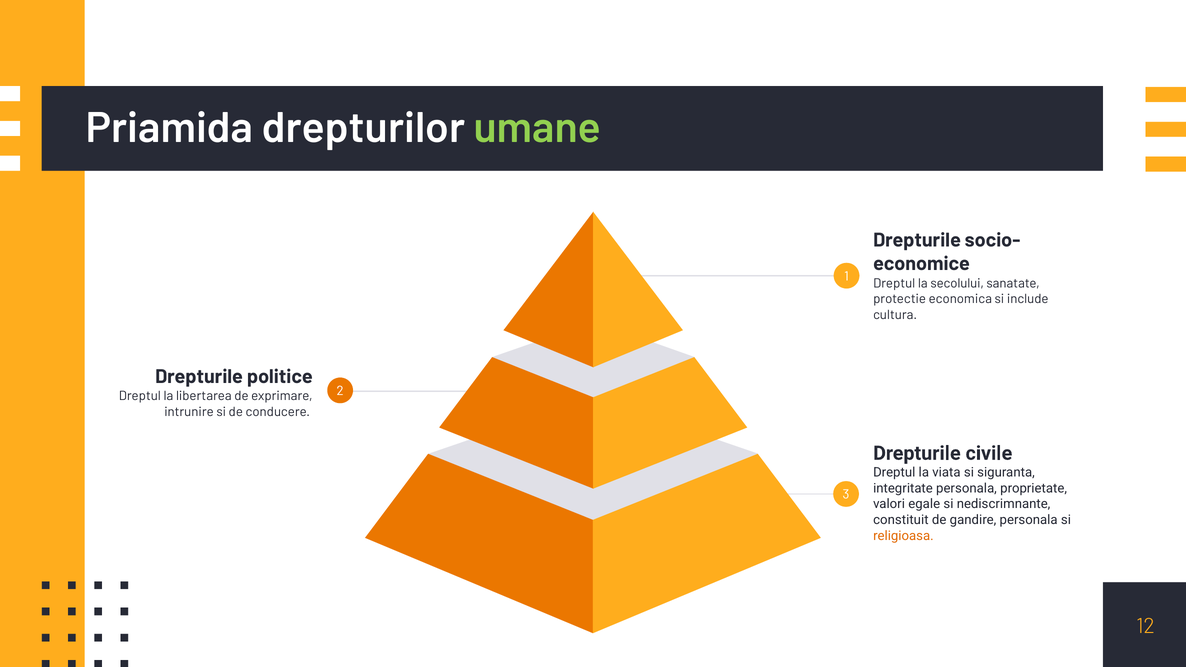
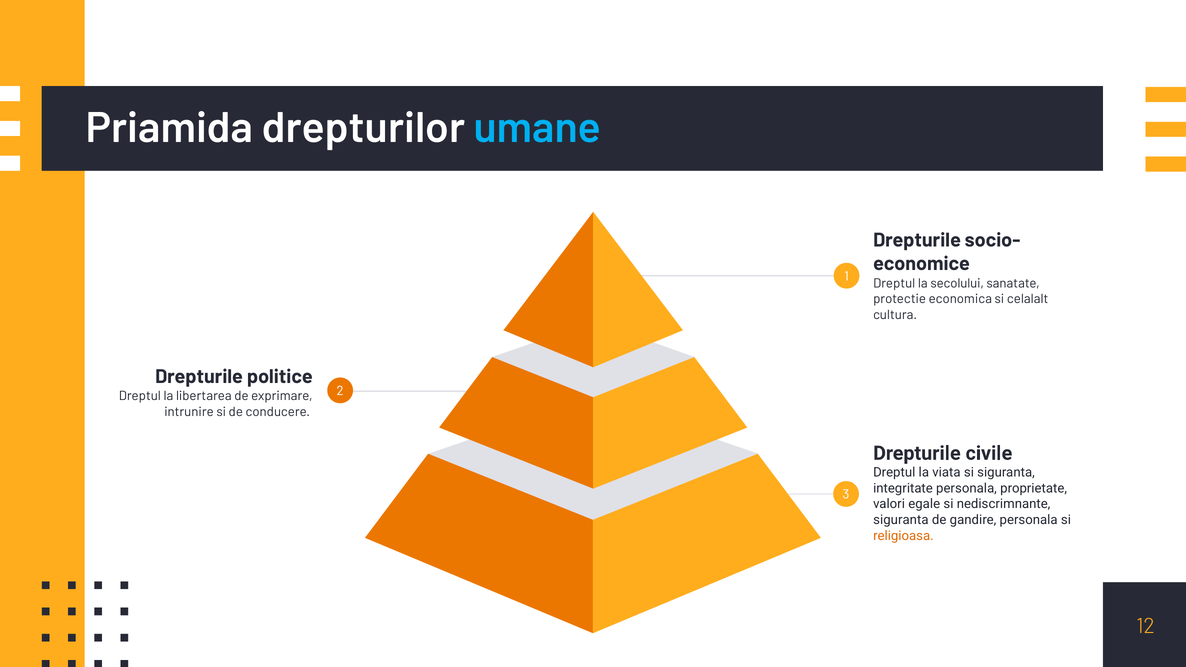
umane colour: light green -> light blue
include: include -> celalalt
constituit at (901, 520): constituit -> siguranta
